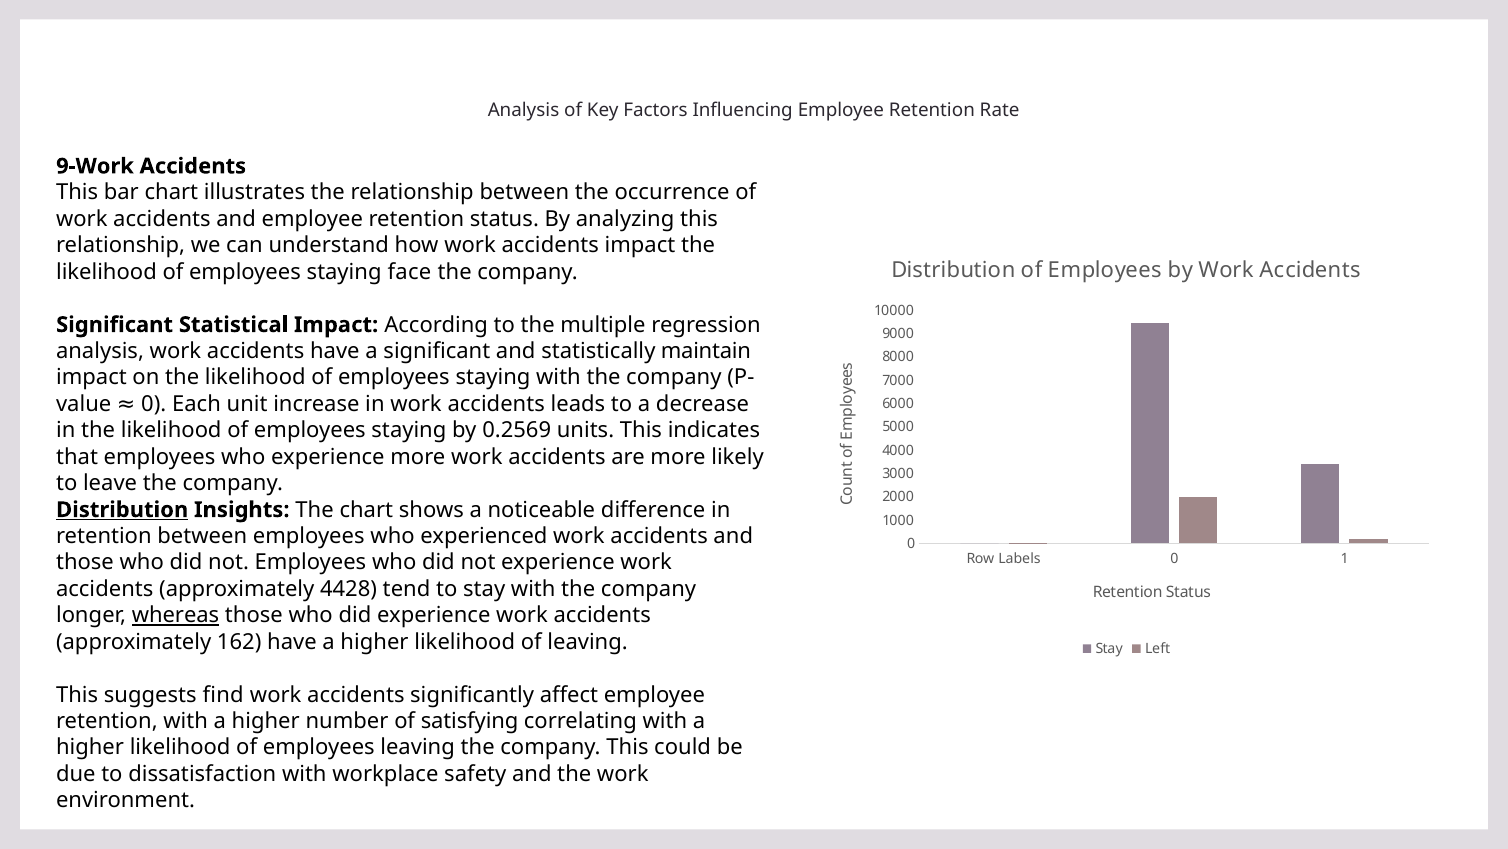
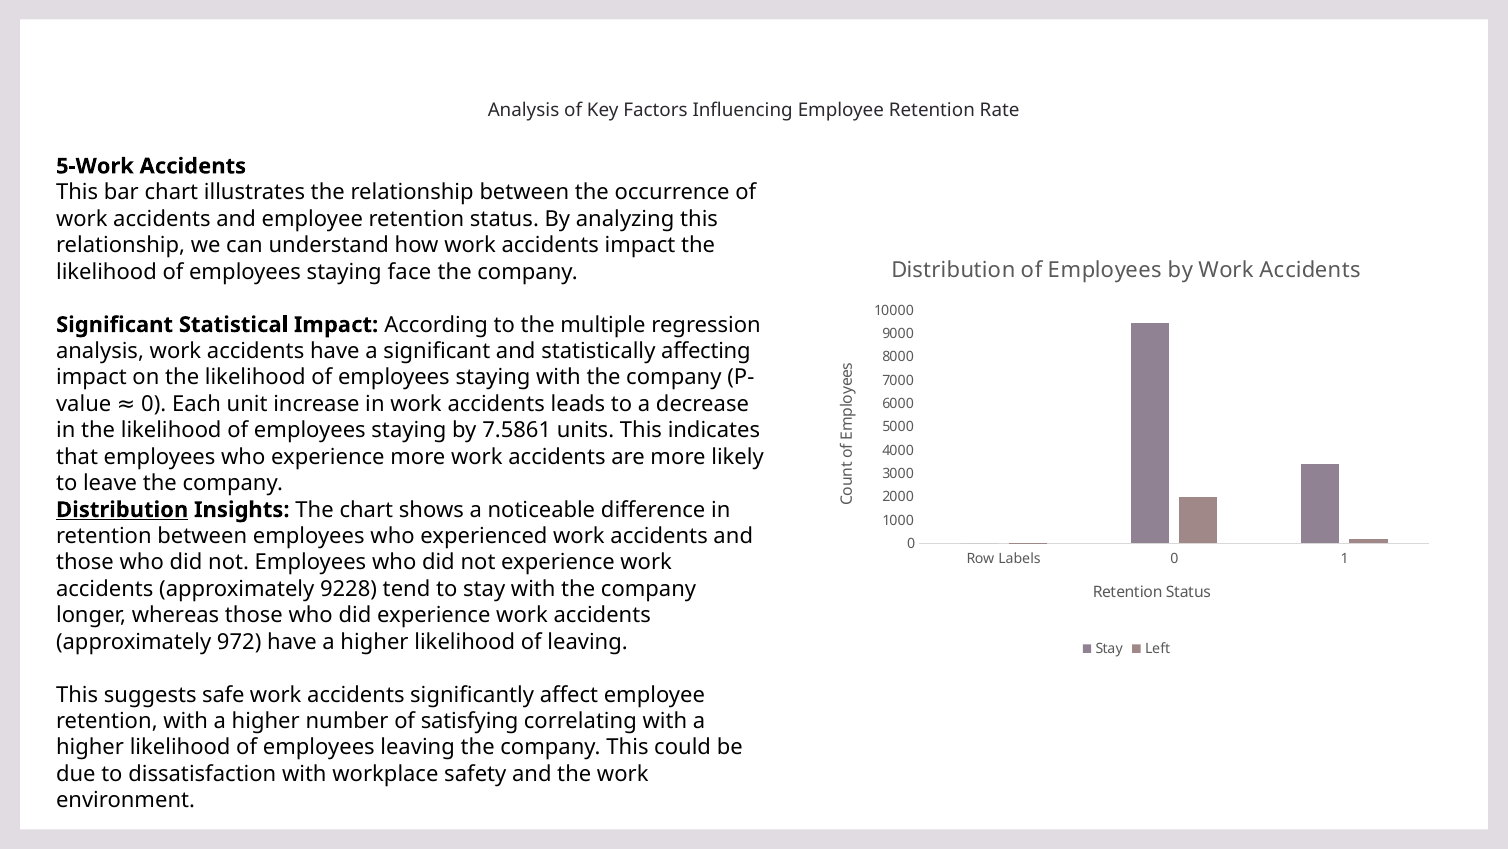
9-Work: 9-Work -> 5-Work
maintain: maintain -> affecting
0.2569: 0.2569 -> 7.5861
4428: 4428 -> 9228
whereas underline: present -> none
162: 162 -> 972
find: find -> safe
